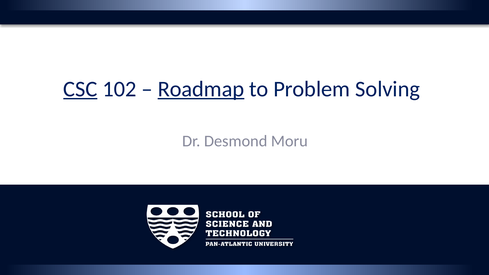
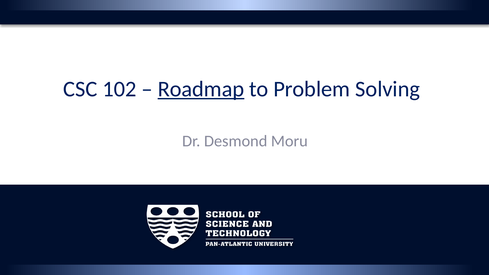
CSC underline: present -> none
